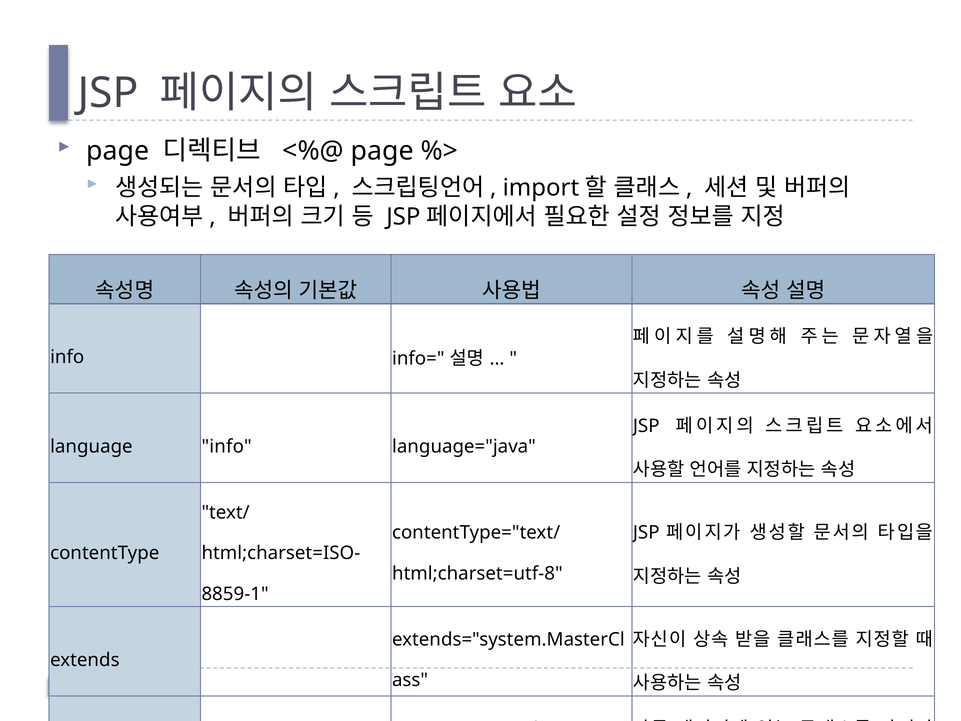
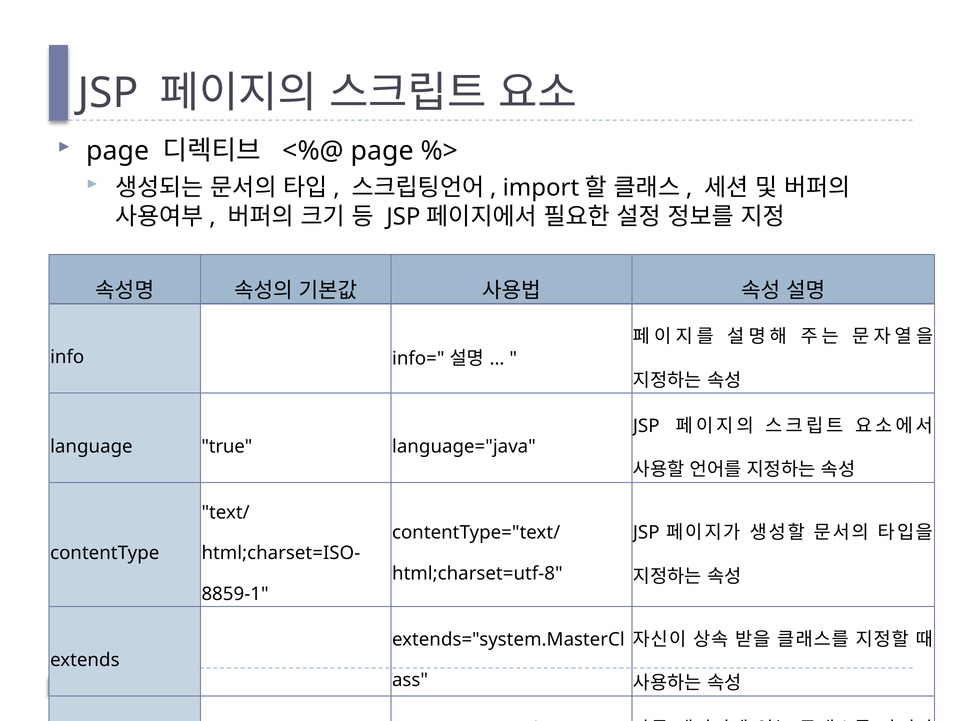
language info: info -> true
